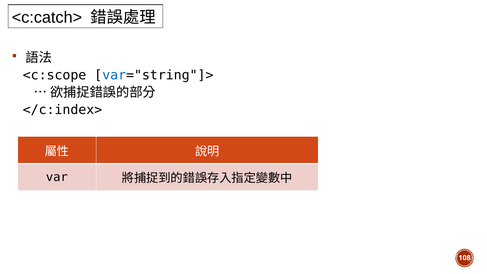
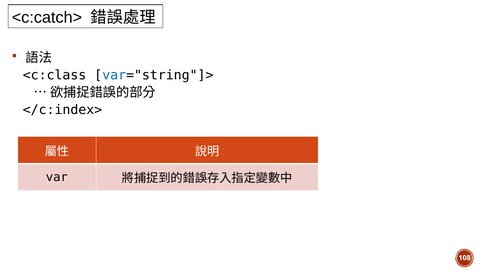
<c:scope: <c:scope -> <c:class
